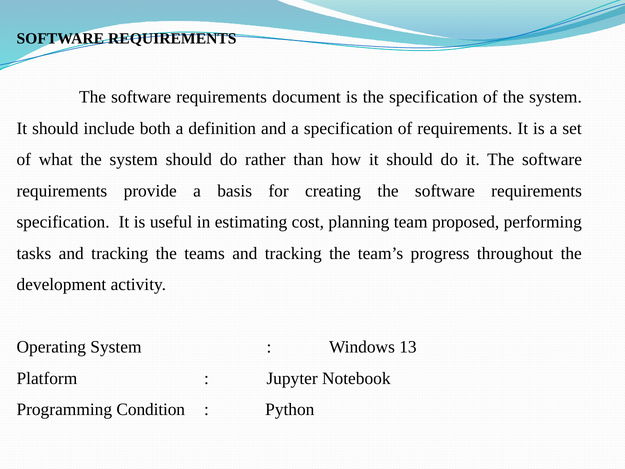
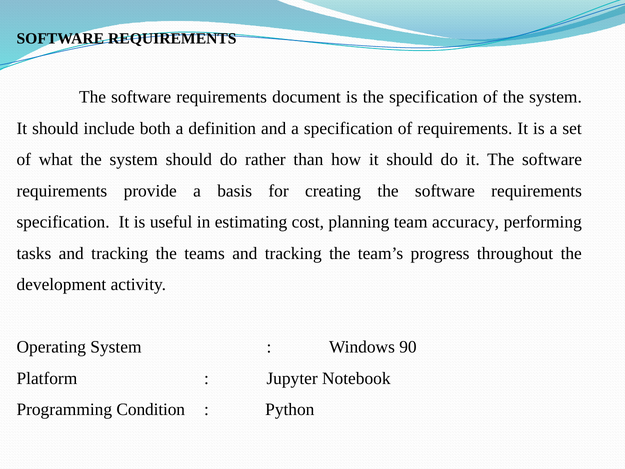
proposed: proposed -> accuracy
13: 13 -> 90
